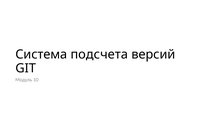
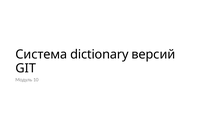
подсчета: подсчета -> dictionary
